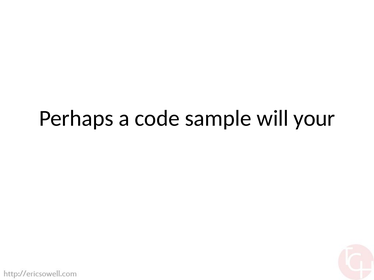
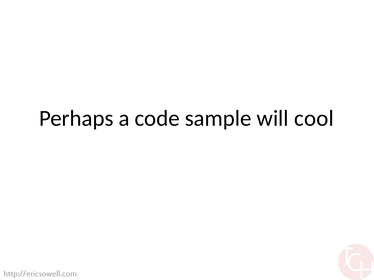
your: your -> cool
